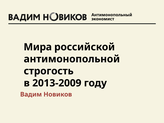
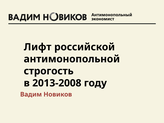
Мира: Мира -> Лифт
2013-2009: 2013-2009 -> 2013-2008
